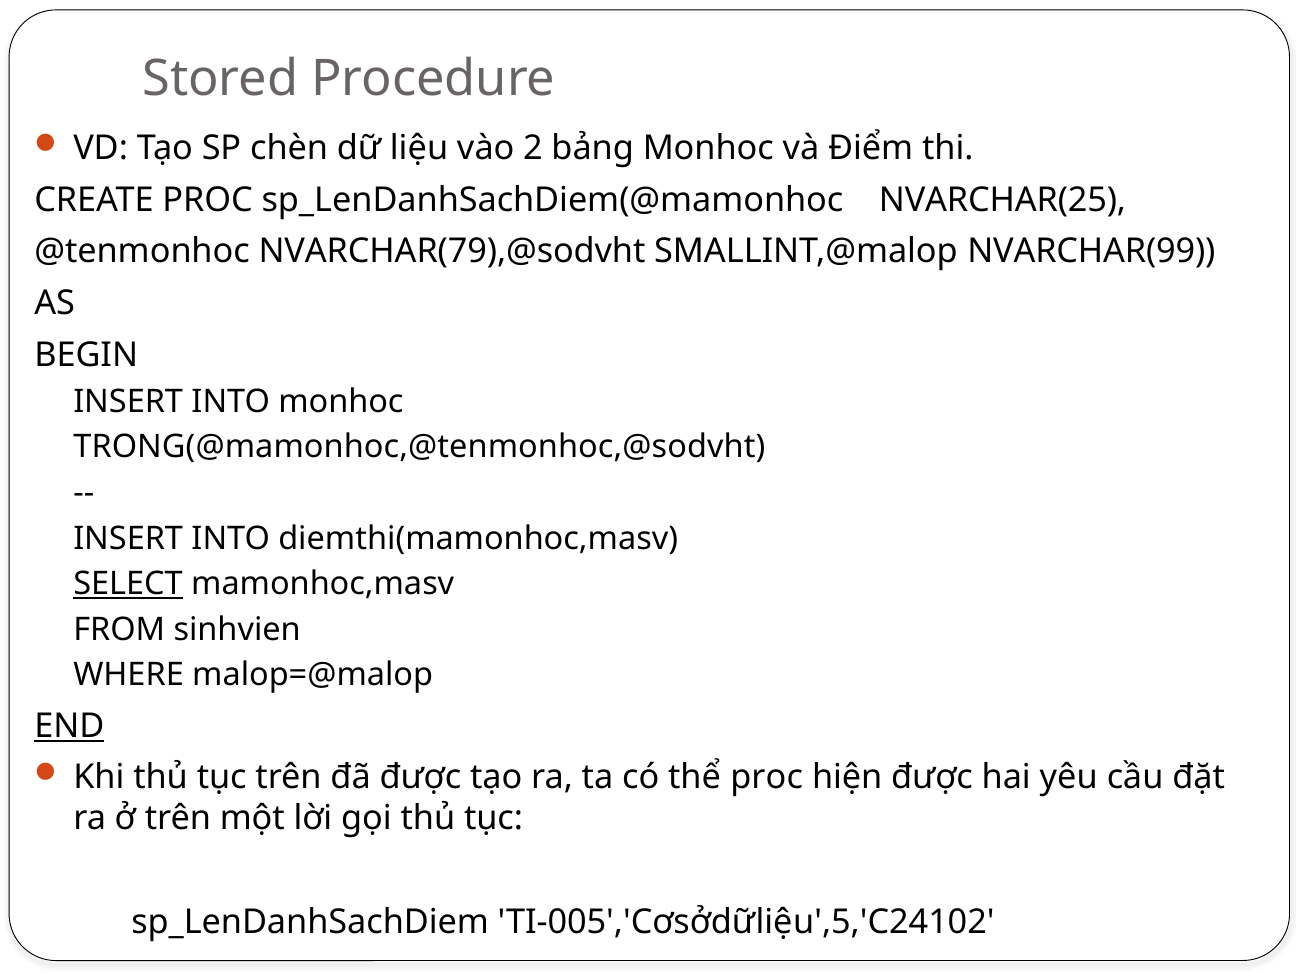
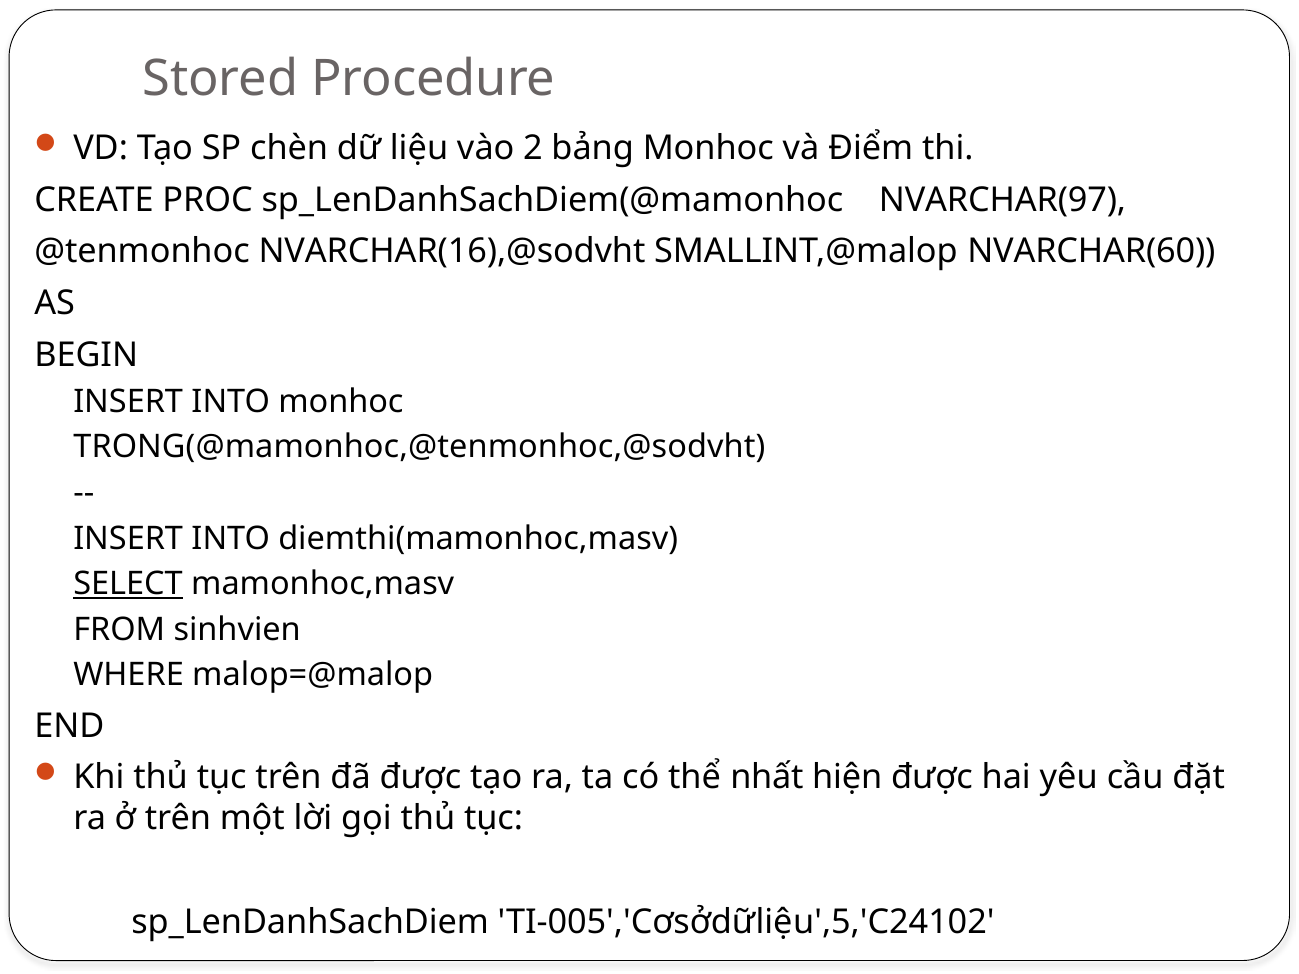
NVARCHAR(25: NVARCHAR(25 -> NVARCHAR(97
NVARCHAR(79),@sodvht: NVARCHAR(79),@sodvht -> NVARCHAR(16),@sodvht
NVARCHAR(99: NVARCHAR(99 -> NVARCHAR(60
END underline: present -> none
thể proc: proc -> nhất
